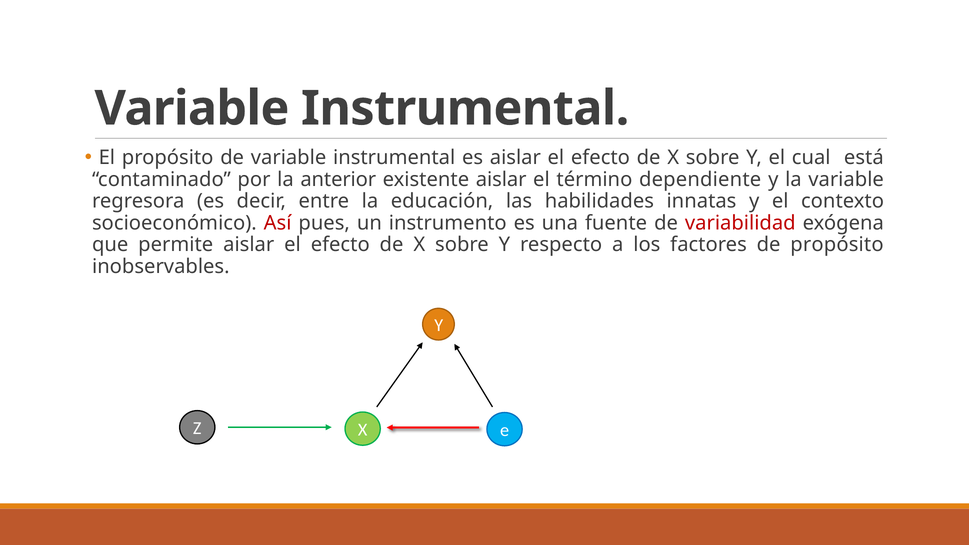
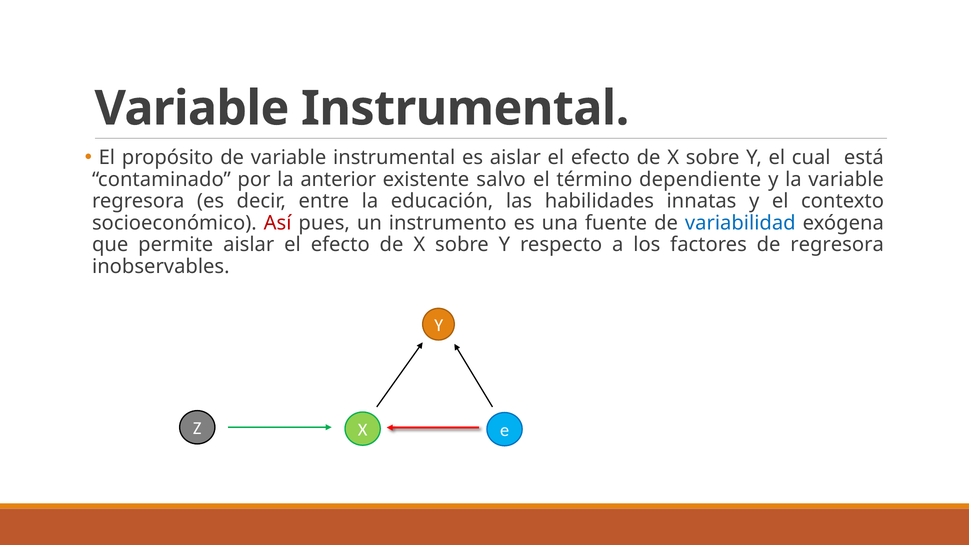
existente aislar: aislar -> salvo
variabilidad colour: red -> blue
de propósito: propósito -> regresora
